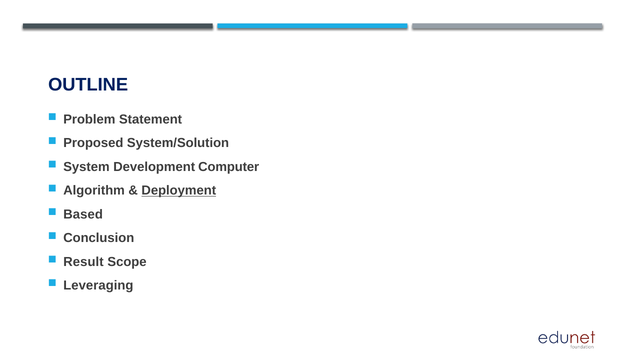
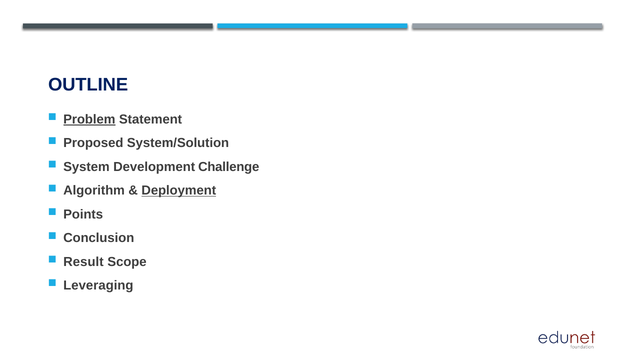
Problem underline: none -> present
Computer: Computer -> Challenge
Based: Based -> Points
